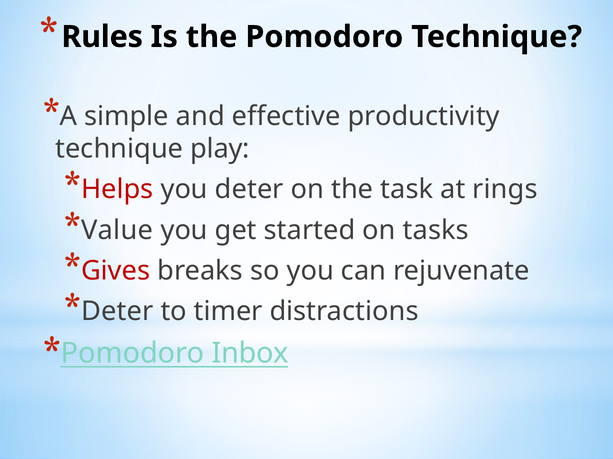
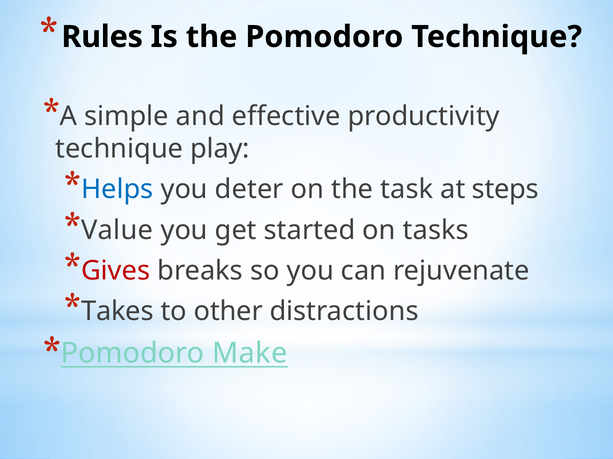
Helps colour: red -> blue
rings: rings -> steps
Deter at (117, 312): Deter -> Takes
timer: timer -> other
Inbox: Inbox -> Make
